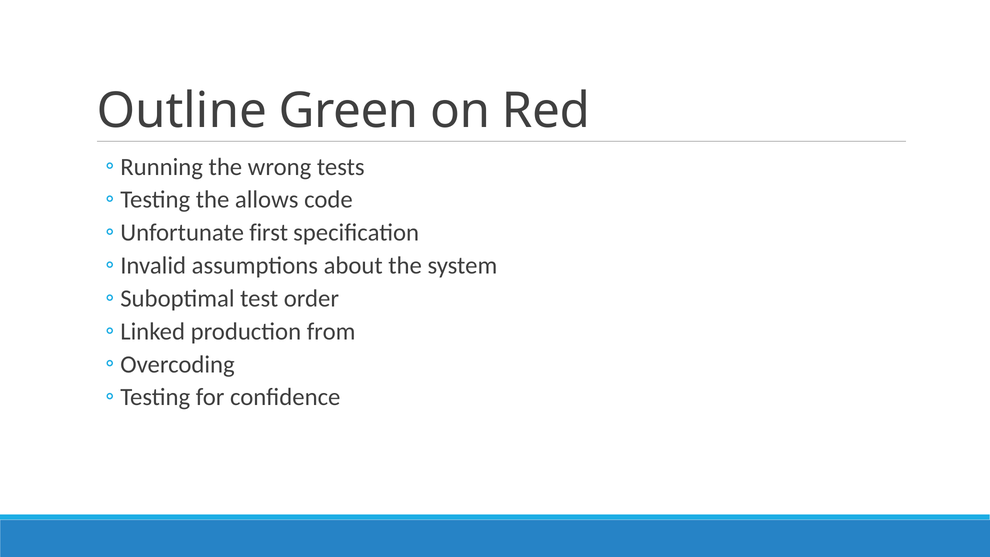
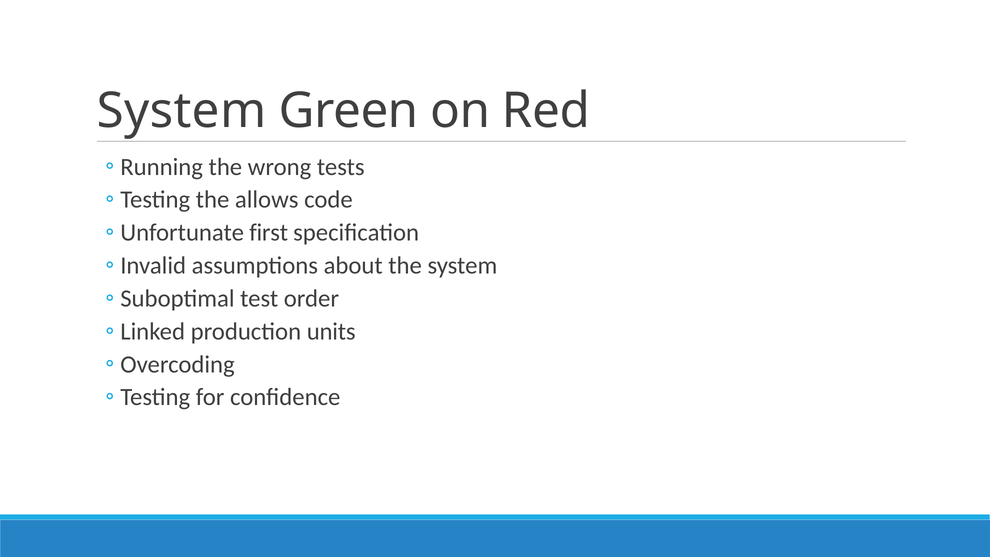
Outline at (182, 111): Outline -> System
from: from -> units
